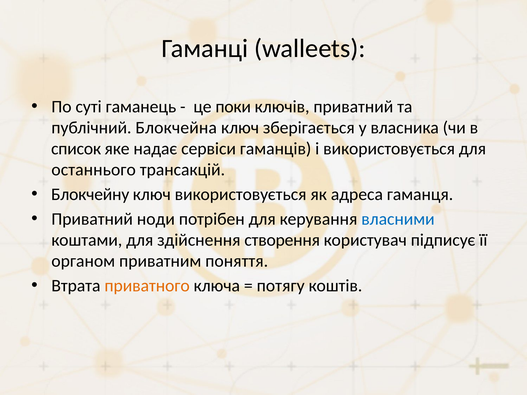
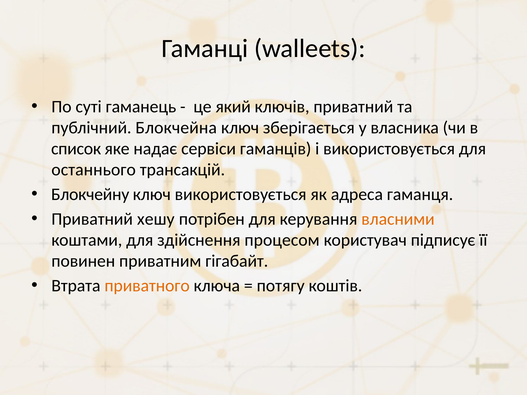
поки: поки -> який
ноди: ноди -> хешу
власними colour: blue -> orange
створення: створення -> процесом
органом: органом -> повинен
поняття: поняття -> гігабайт
